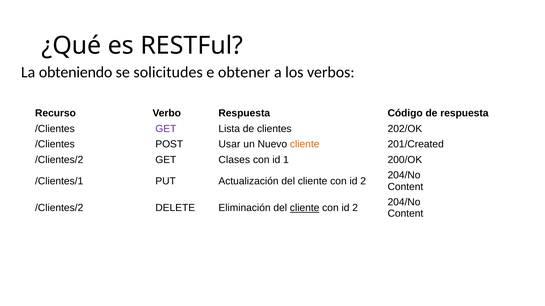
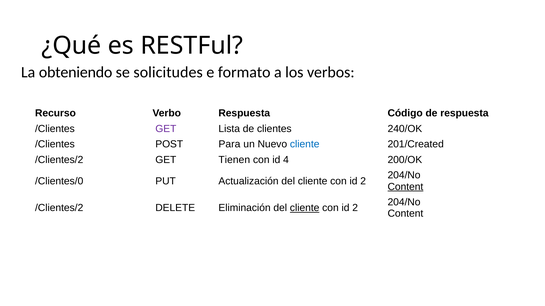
obtener: obtener -> formato
202/OK: 202/OK -> 240/OK
Usar: Usar -> Para
cliente at (305, 145) colour: orange -> blue
Clases: Clases -> Tienen
1: 1 -> 4
/Clientes/1: /Clientes/1 -> /Clientes/0
Content at (405, 187) underline: none -> present
